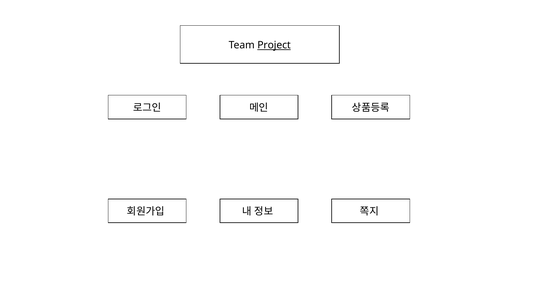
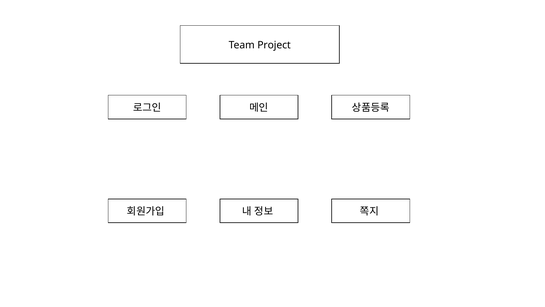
Project underline: present -> none
